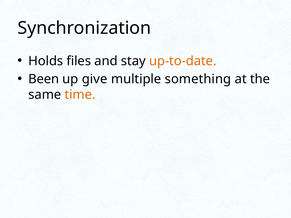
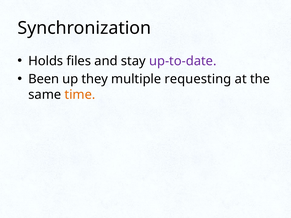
up-to-date colour: orange -> purple
give: give -> they
something: something -> requesting
